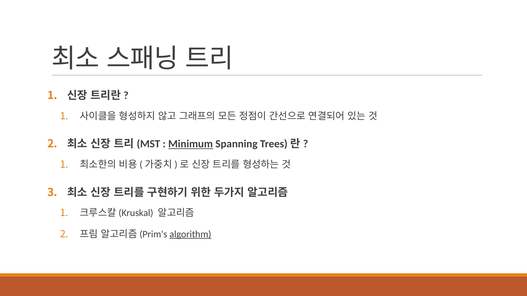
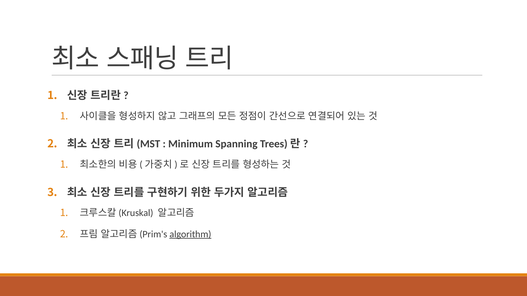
Minimum underline: present -> none
